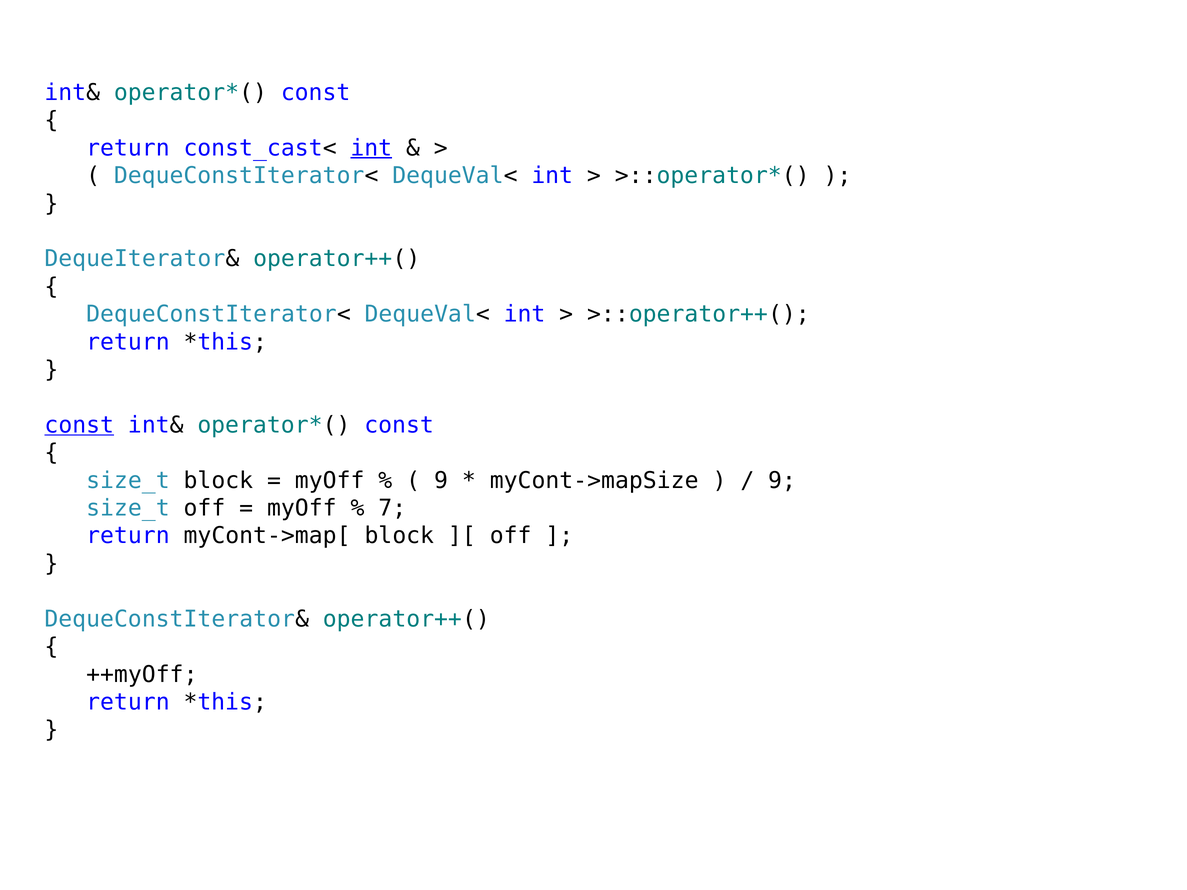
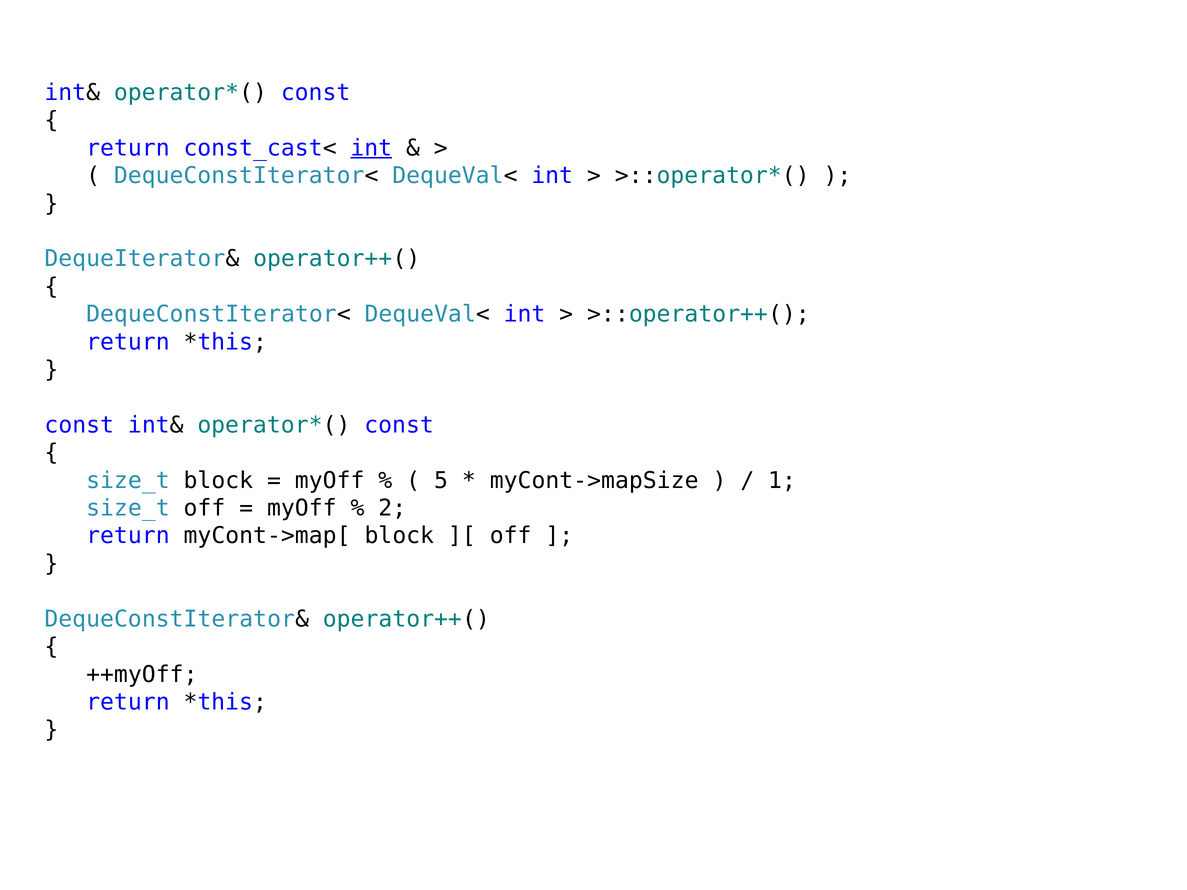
const at (79, 425) underline: present -> none
9 at (441, 481): 9 -> 5
9 at (782, 481): 9 -> 1
7: 7 -> 2
